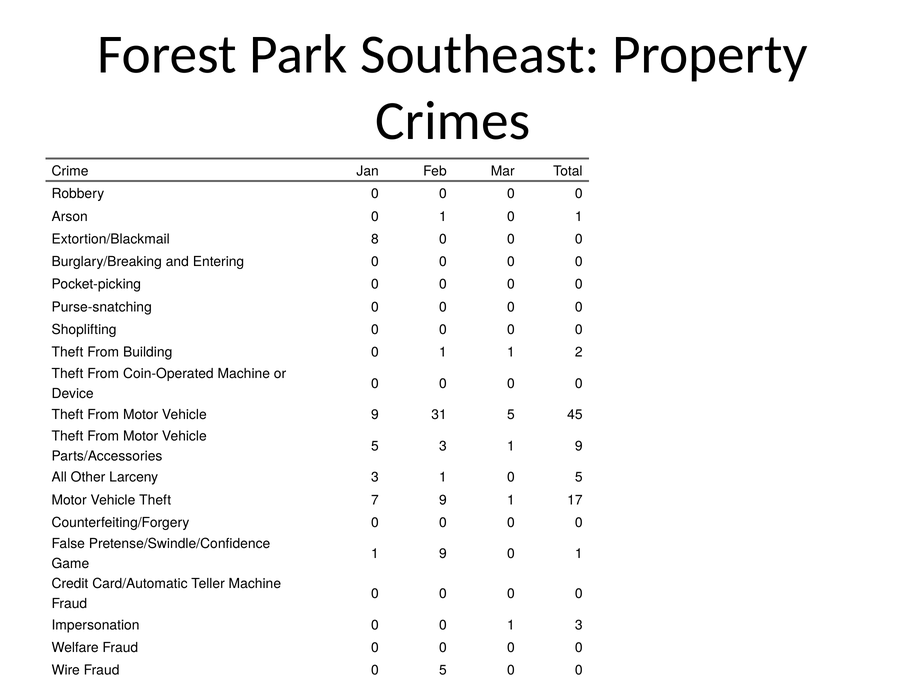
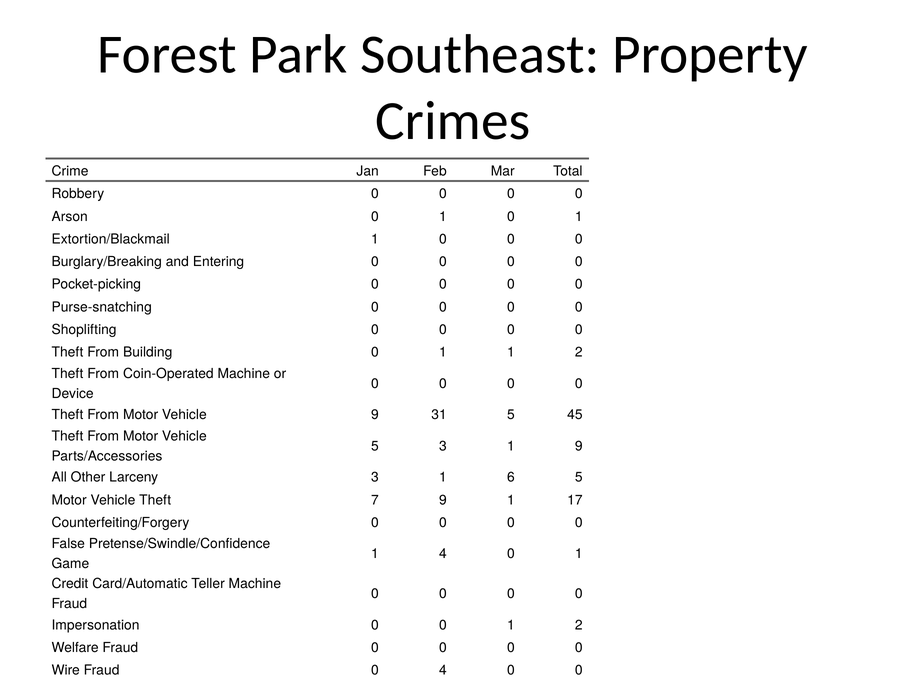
Extortion/Blackmail 8: 8 -> 1
3 1 0: 0 -> 6
9 at (443, 554): 9 -> 4
0 1 3: 3 -> 2
Fraud 0 5: 5 -> 4
